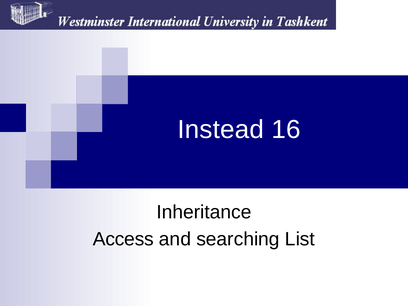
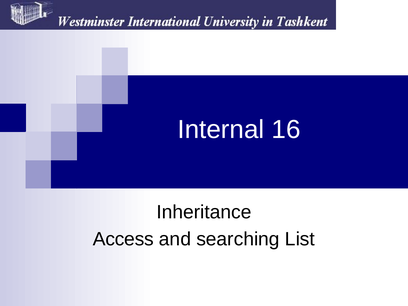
Instead: Instead -> Internal
